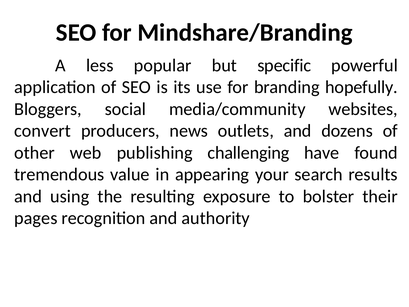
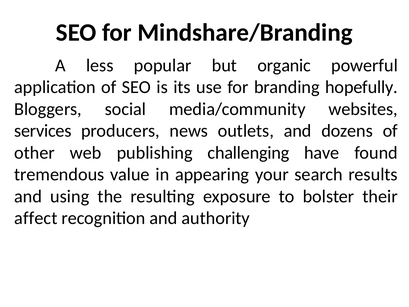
specific: specific -> organic
convert: convert -> services
pages: pages -> affect
